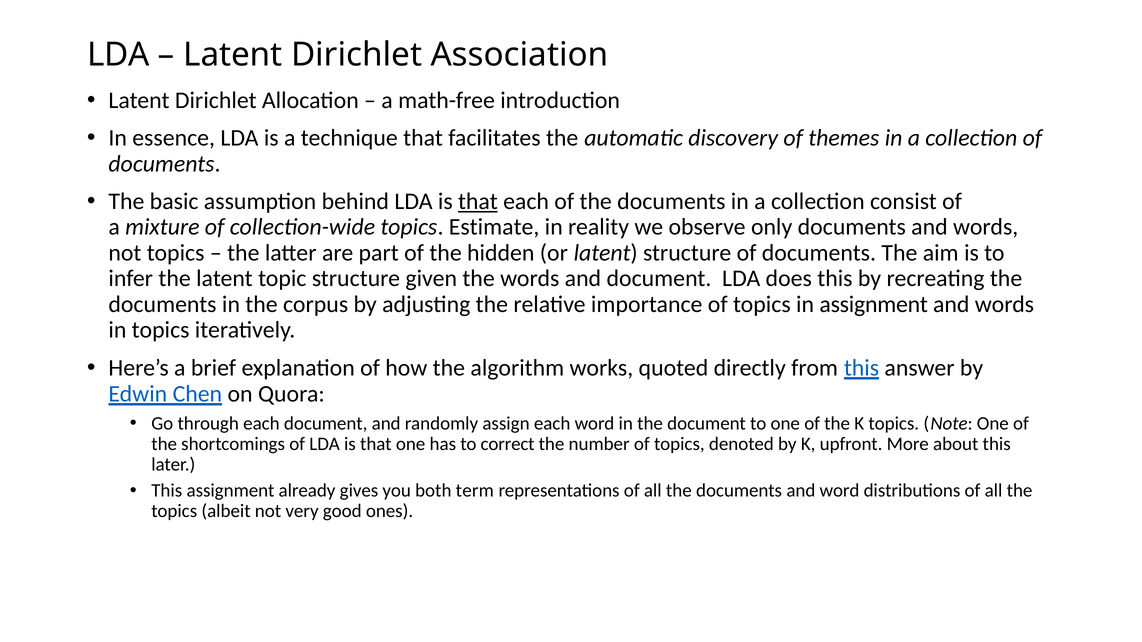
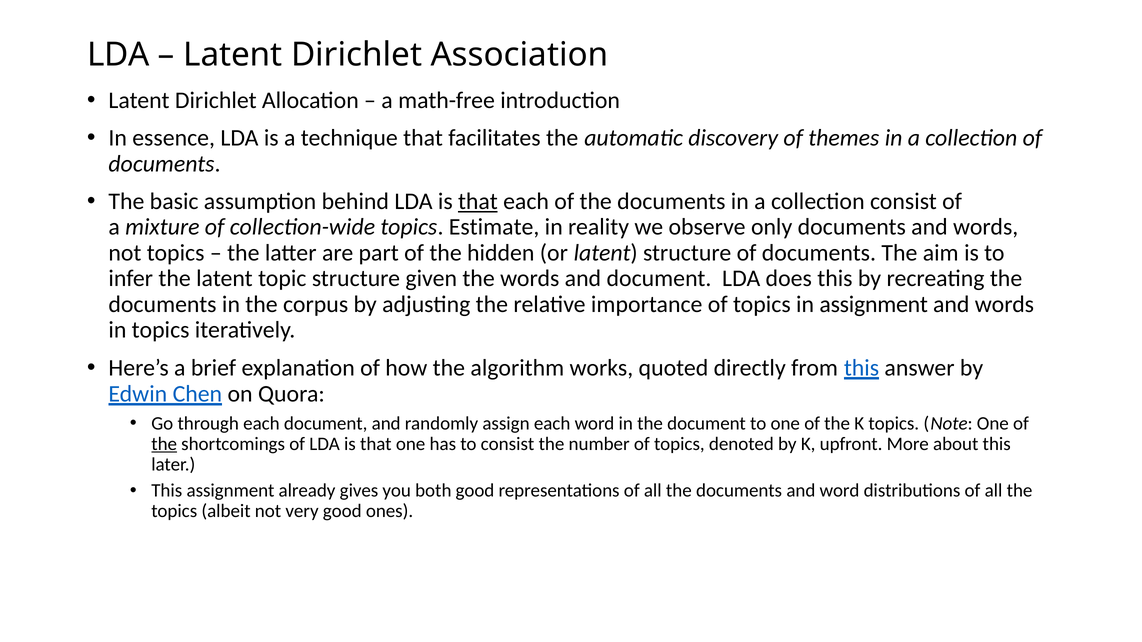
the at (164, 444) underline: none -> present
to correct: correct -> consist
both term: term -> good
